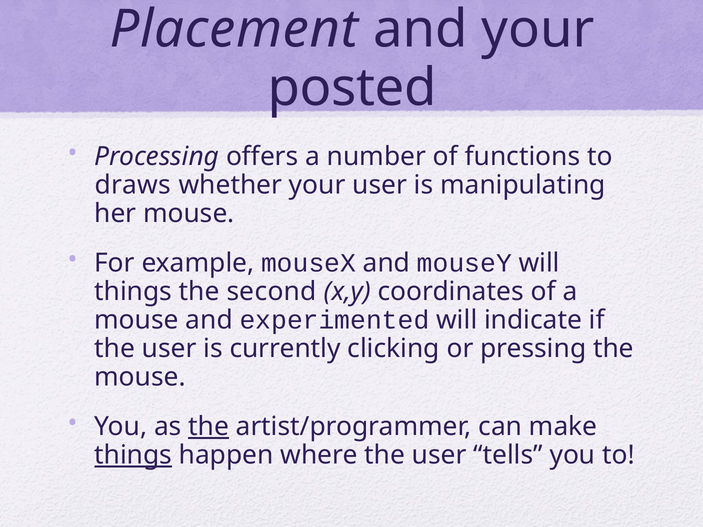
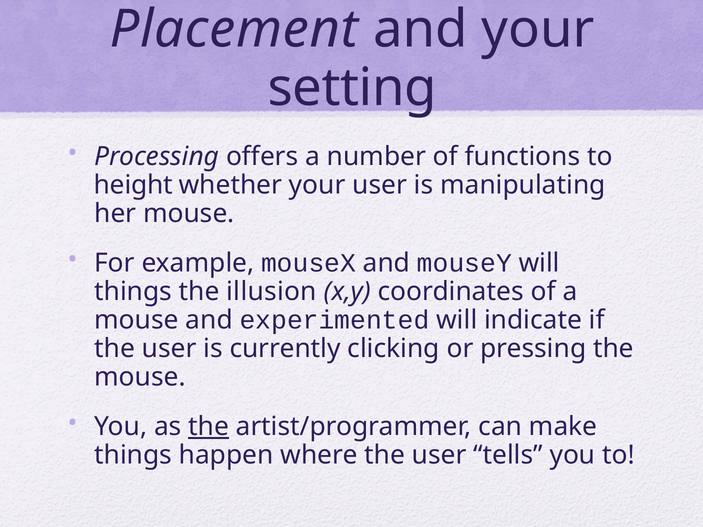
posted: posted -> setting
draws: draws -> height
second: second -> illusion
things at (133, 455) underline: present -> none
